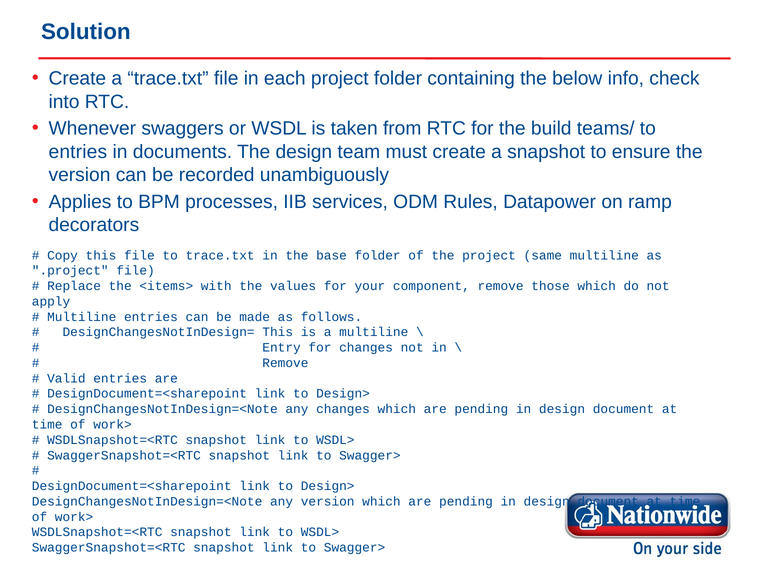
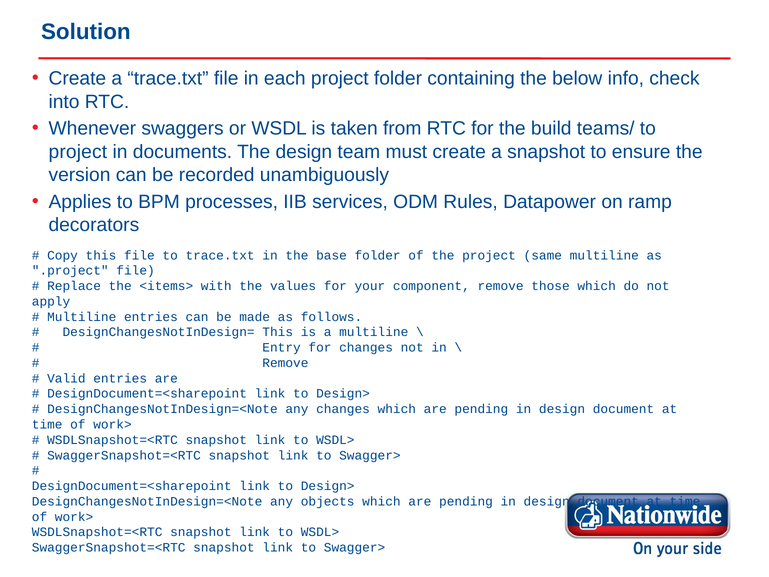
entries at (78, 152): entries -> project
any version: version -> objects
